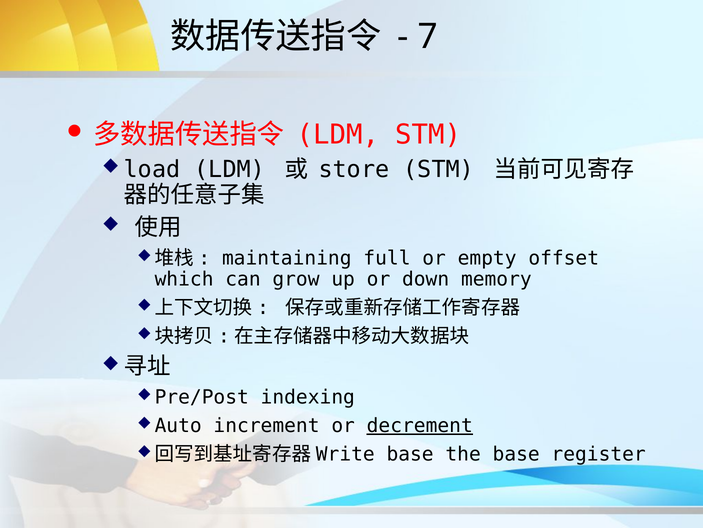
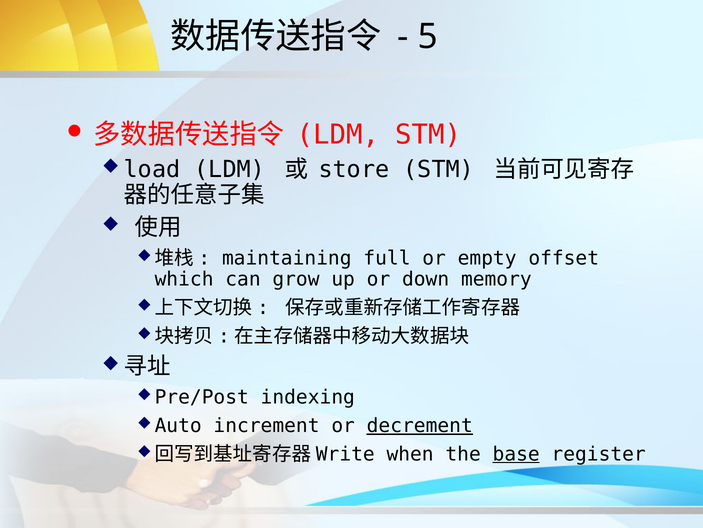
7: 7 -> 5
base at (410, 454): base -> when
base at (516, 454) underline: none -> present
